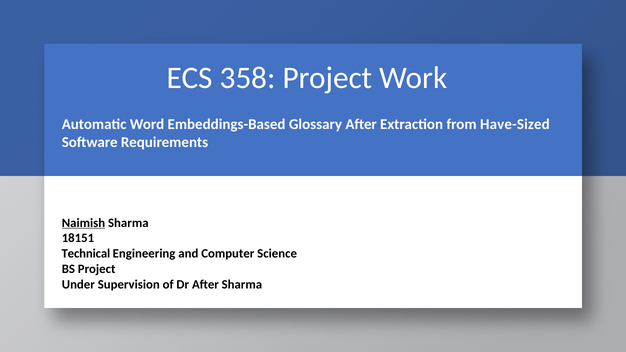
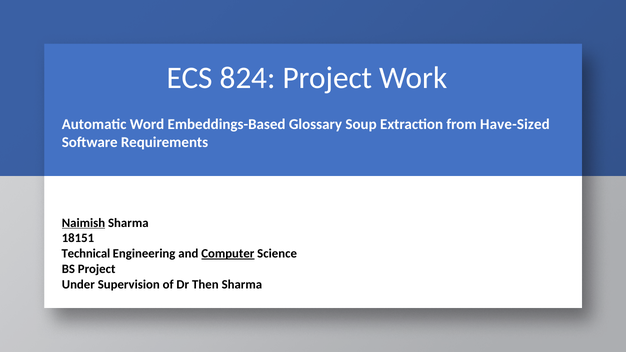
358: 358 -> 824
Glossary After: After -> Soup
Computer underline: none -> present
Dr After: After -> Then
